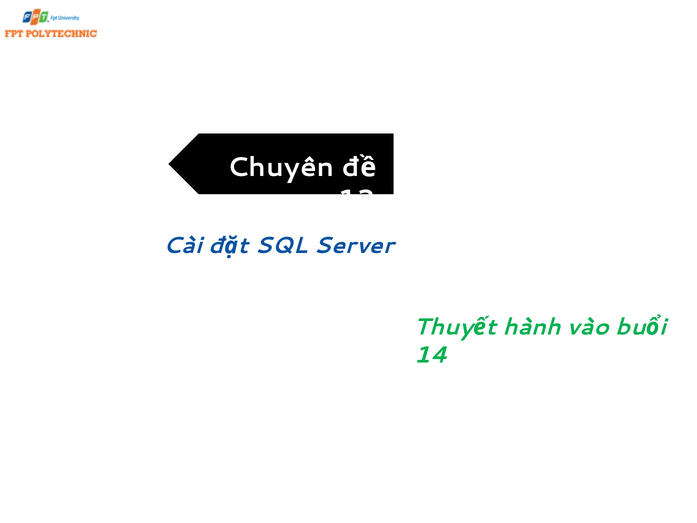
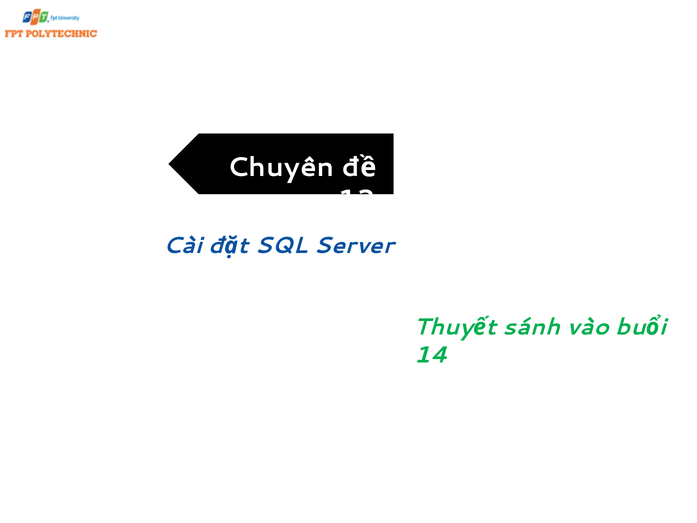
hành: hành -> sánh
